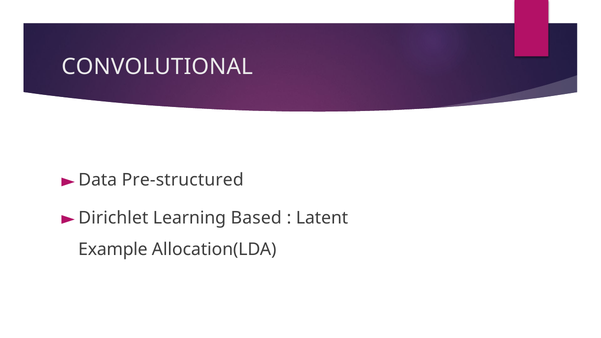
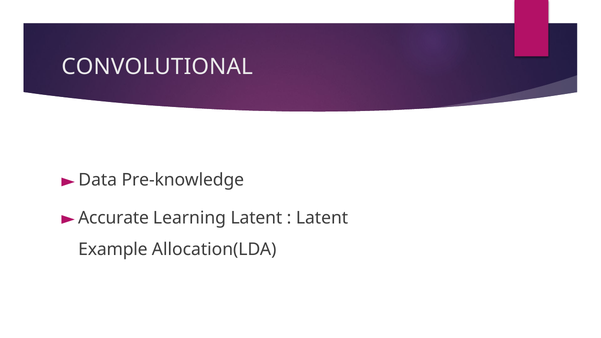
Pre-structured: Pre-structured -> Pre-knowledge
Dirichlet: Dirichlet -> Accurate
Learning Based: Based -> Latent
